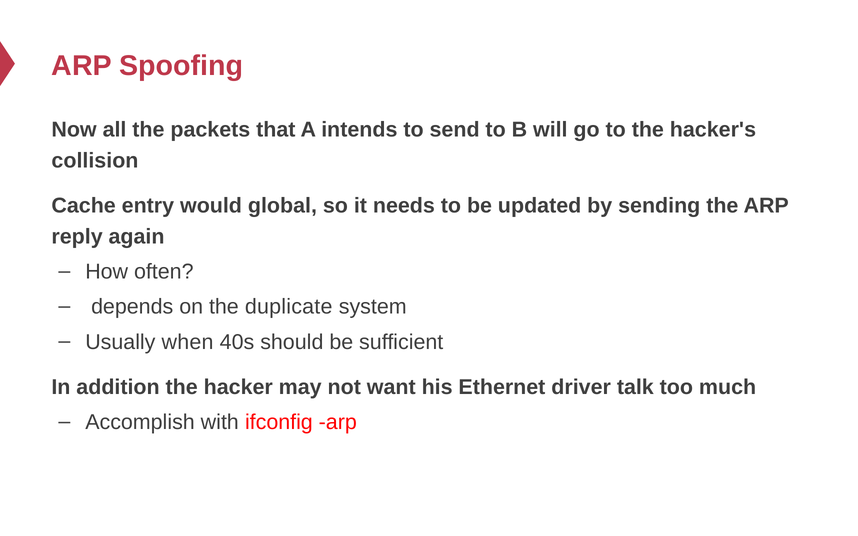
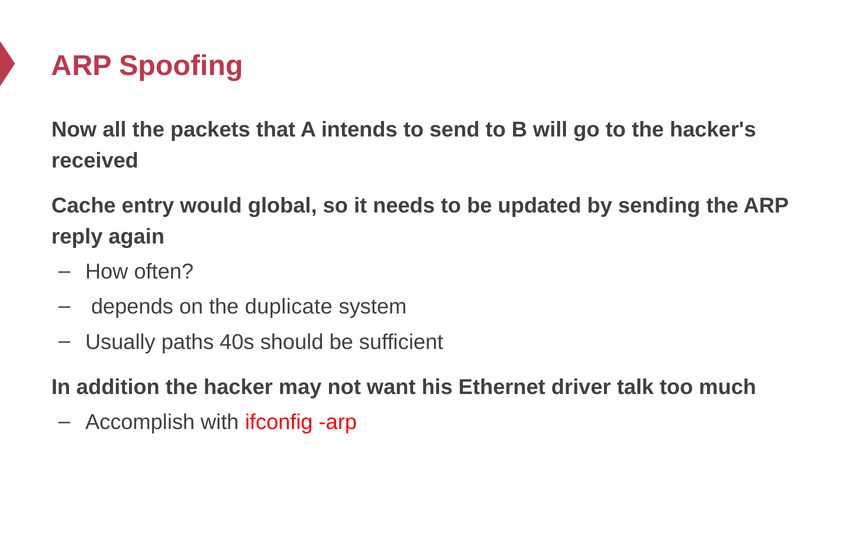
collision: collision -> received
when: when -> paths
